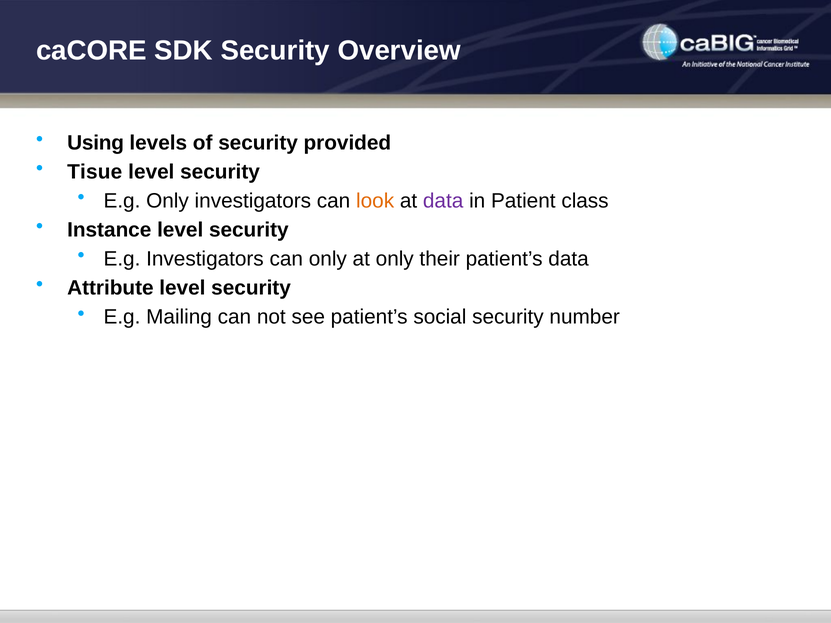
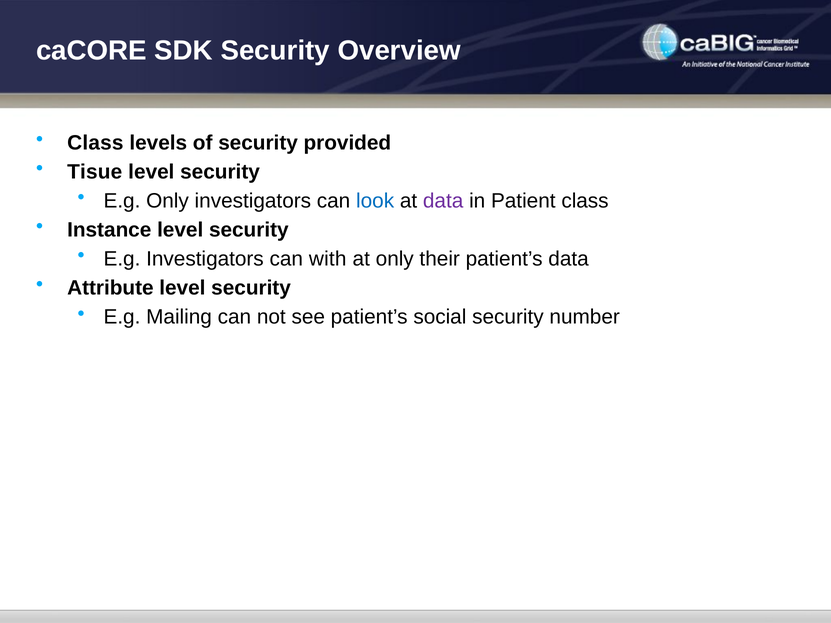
Using at (96, 143): Using -> Class
look colour: orange -> blue
can only: only -> with
